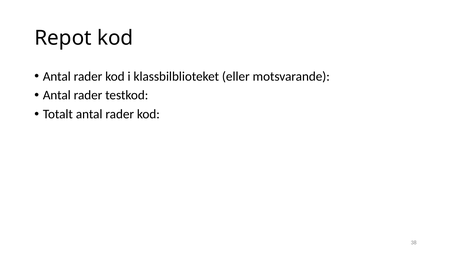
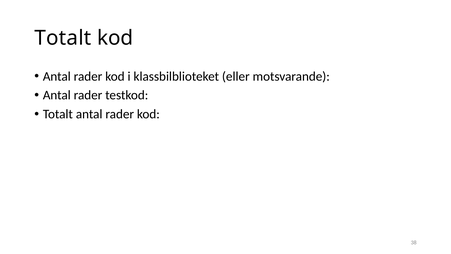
Repot at (63, 38): Repot -> Totalt
